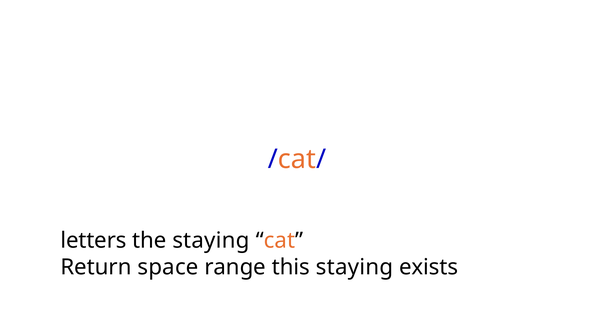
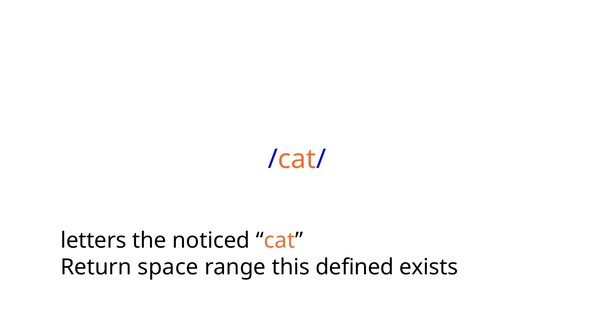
the staying: staying -> noticed
this staying: staying -> defined
